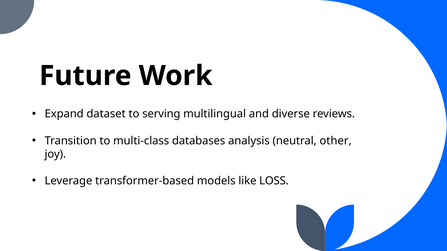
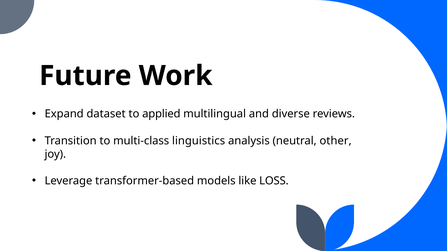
serving: serving -> applied
databases: databases -> linguistics
